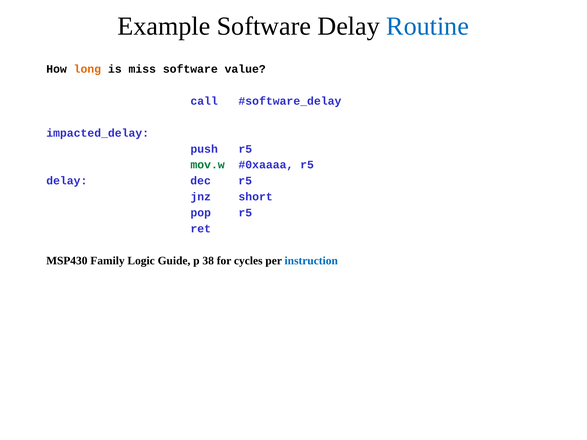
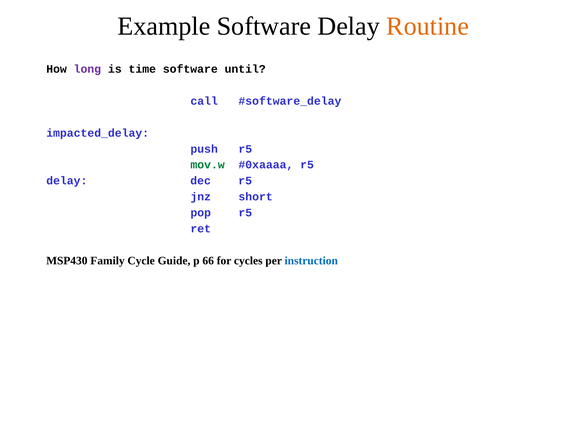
Routine colour: blue -> orange
long colour: orange -> purple
miss: miss -> time
value: value -> until
Logic: Logic -> Cycle
38: 38 -> 66
